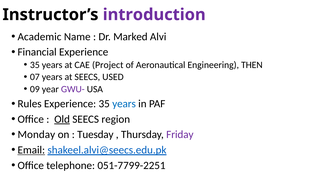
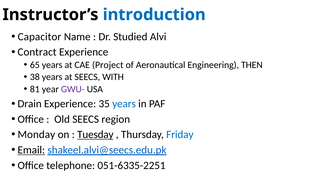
introduction colour: purple -> blue
Academic: Academic -> Capacitor
Marked: Marked -> Studied
Financial: Financial -> Contract
35 at (35, 65): 35 -> 65
07: 07 -> 38
USED: USED -> WITH
09: 09 -> 81
Rules: Rules -> Drain
Old underline: present -> none
Tuesday underline: none -> present
Friday colour: purple -> blue
051-7799-2251: 051-7799-2251 -> 051-6335-2251
